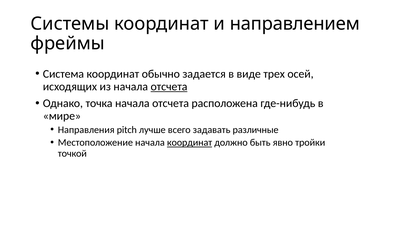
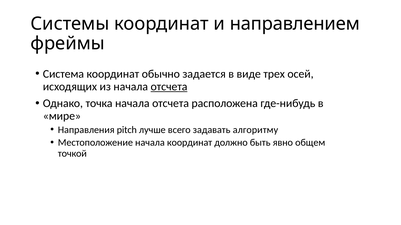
различные: различные -> алгоритму
координат at (190, 143) underline: present -> none
тройки: тройки -> общем
